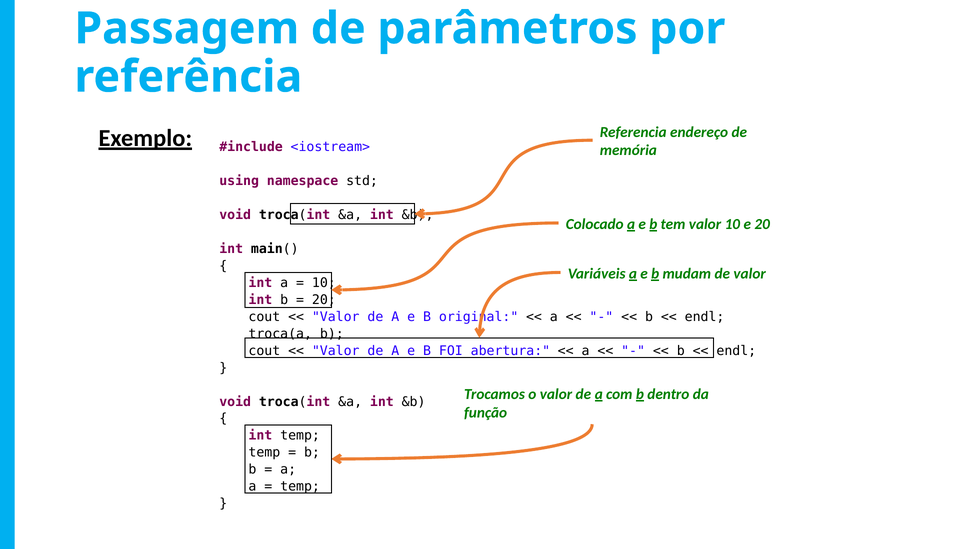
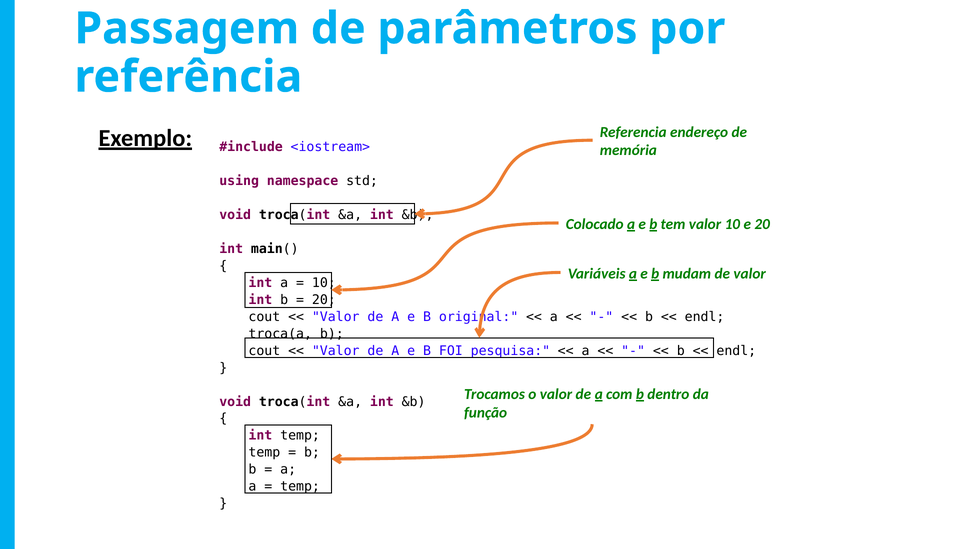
abertura: abertura -> pesquisa
